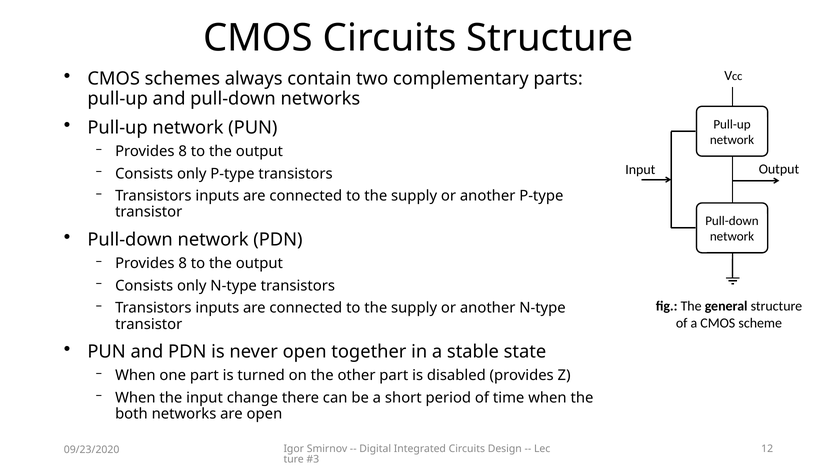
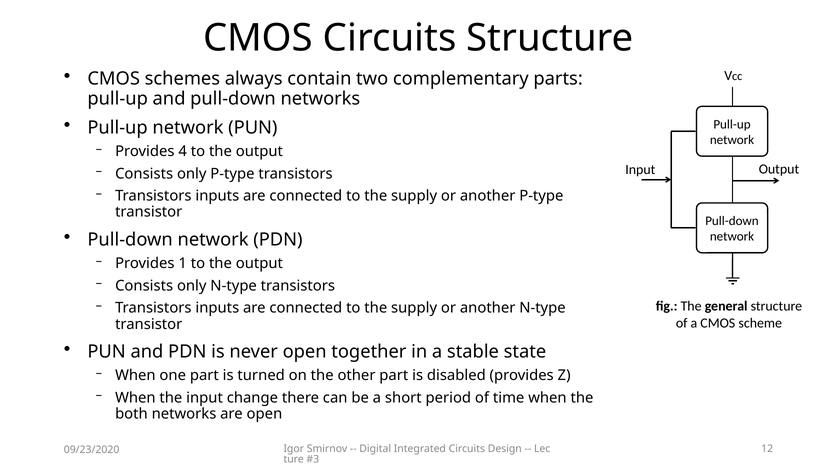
8 at (183, 151): 8 -> 4
8 at (183, 263): 8 -> 1
